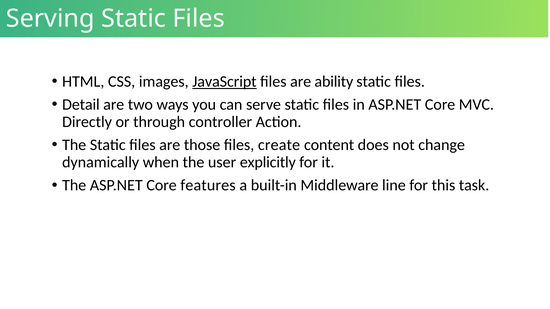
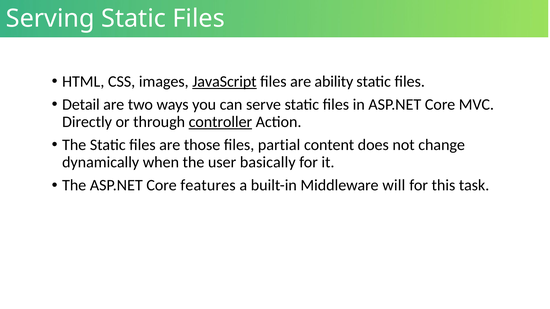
controller underline: none -> present
create: create -> partial
explicitly: explicitly -> basically
line: line -> will
